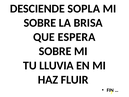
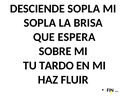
SOBRE at (40, 23): SOBRE -> SOPLA
LLUVIA: LLUVIA -> TARDO
